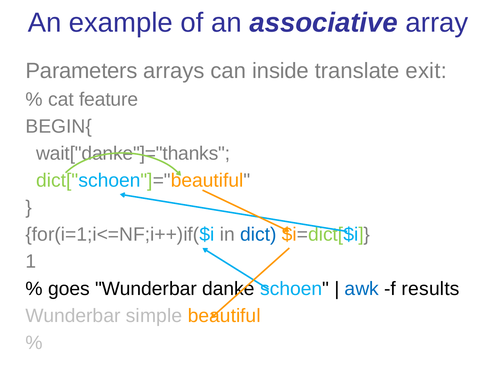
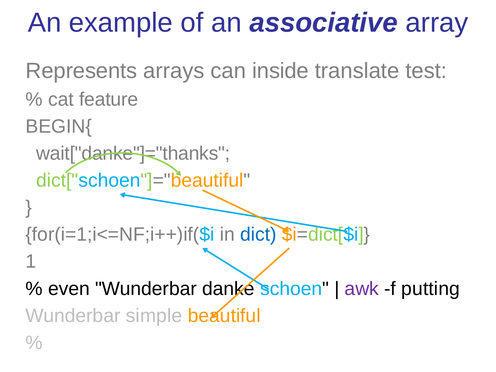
Parameters: Parameters -> Represents
exit: exit -> test
goes: goes -> even
awk colour: blue -> purple
results: results -> putting
